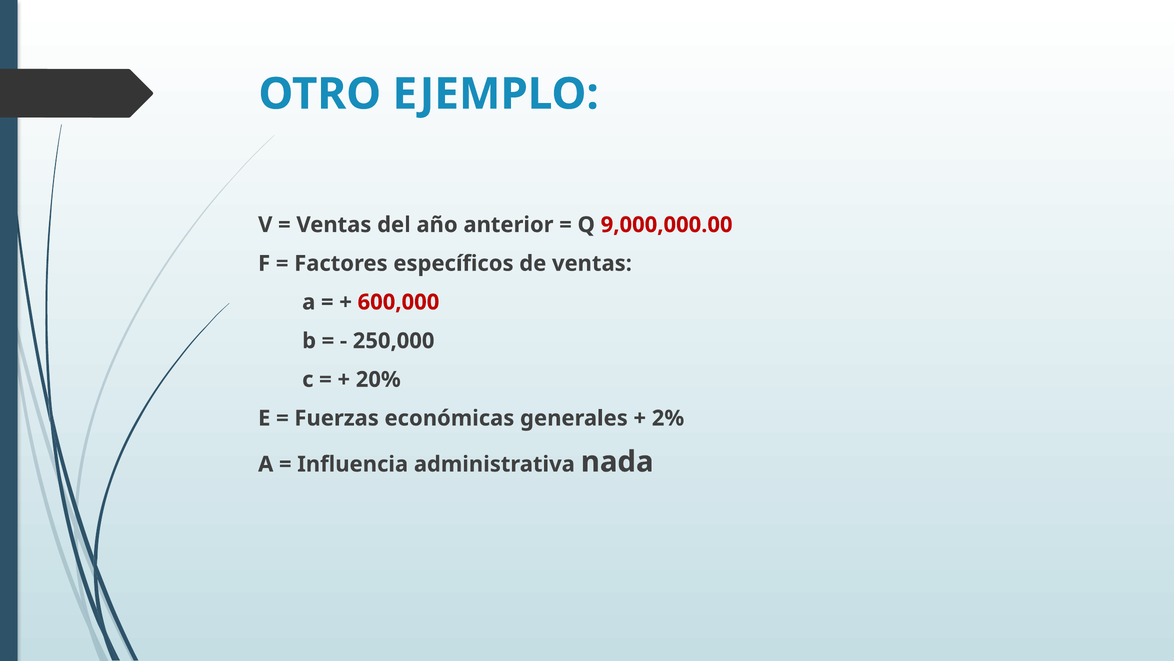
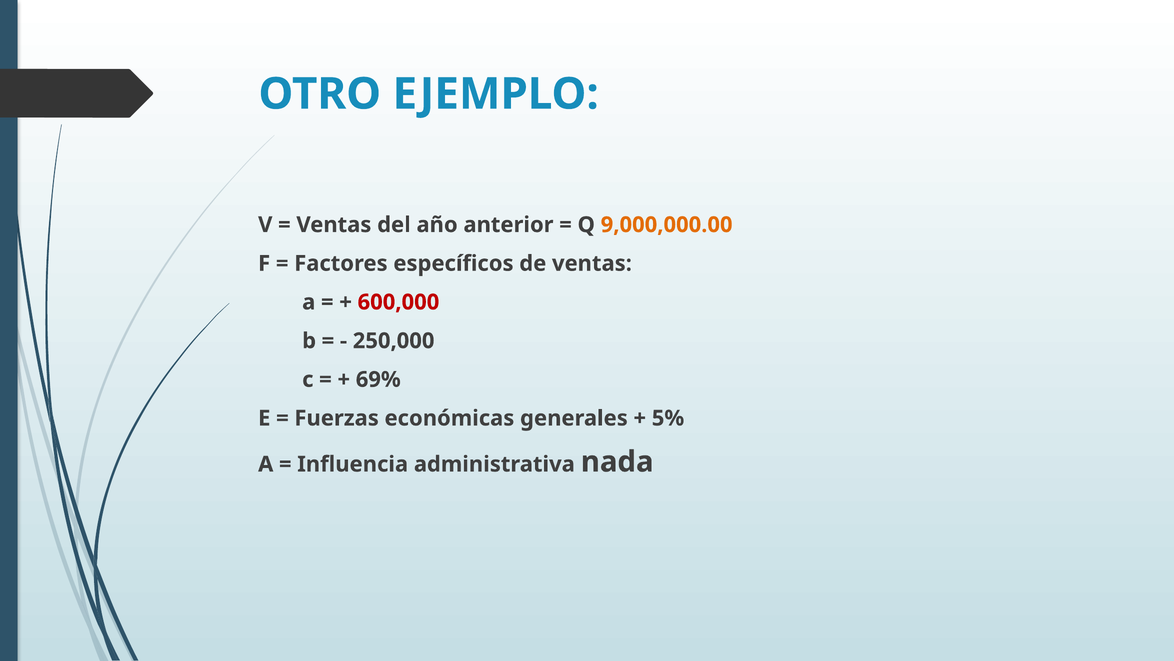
9,000,000.00 colour: red -> orange
20%: 20% -> 69%
2%: 2% -> 5%
